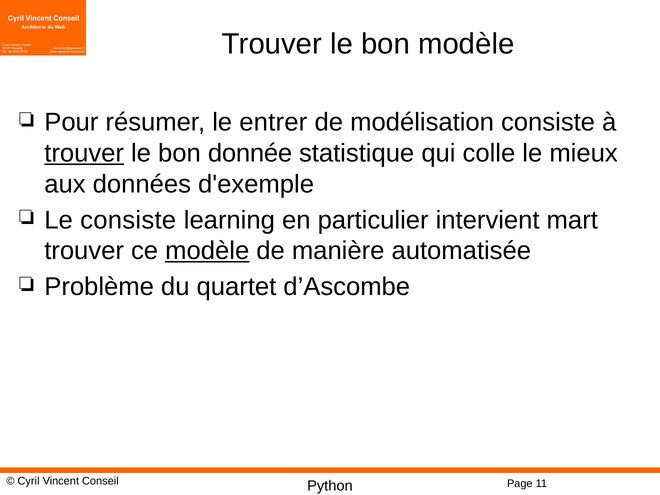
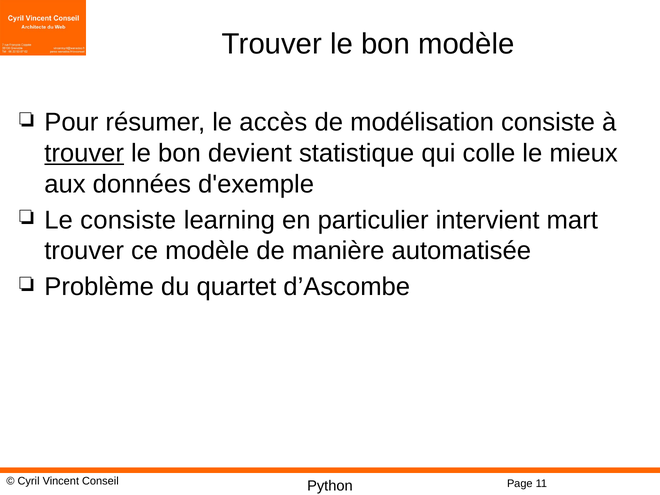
entrer: entrer -> accès
donnée: donnée -> devient
modèle at (207, 251) underline: present -> none
